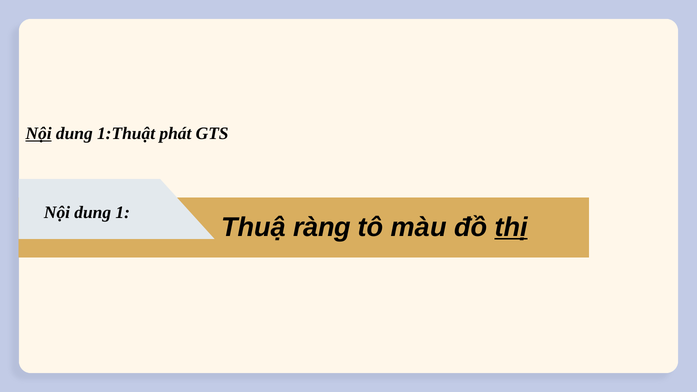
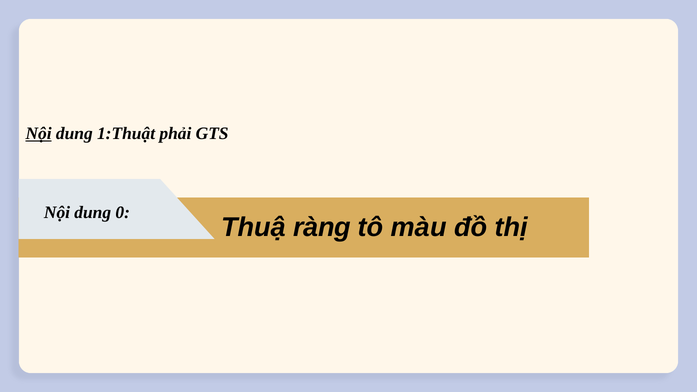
phát: phát -> phải
1: 1 -> 0
thị underline: present -> none
